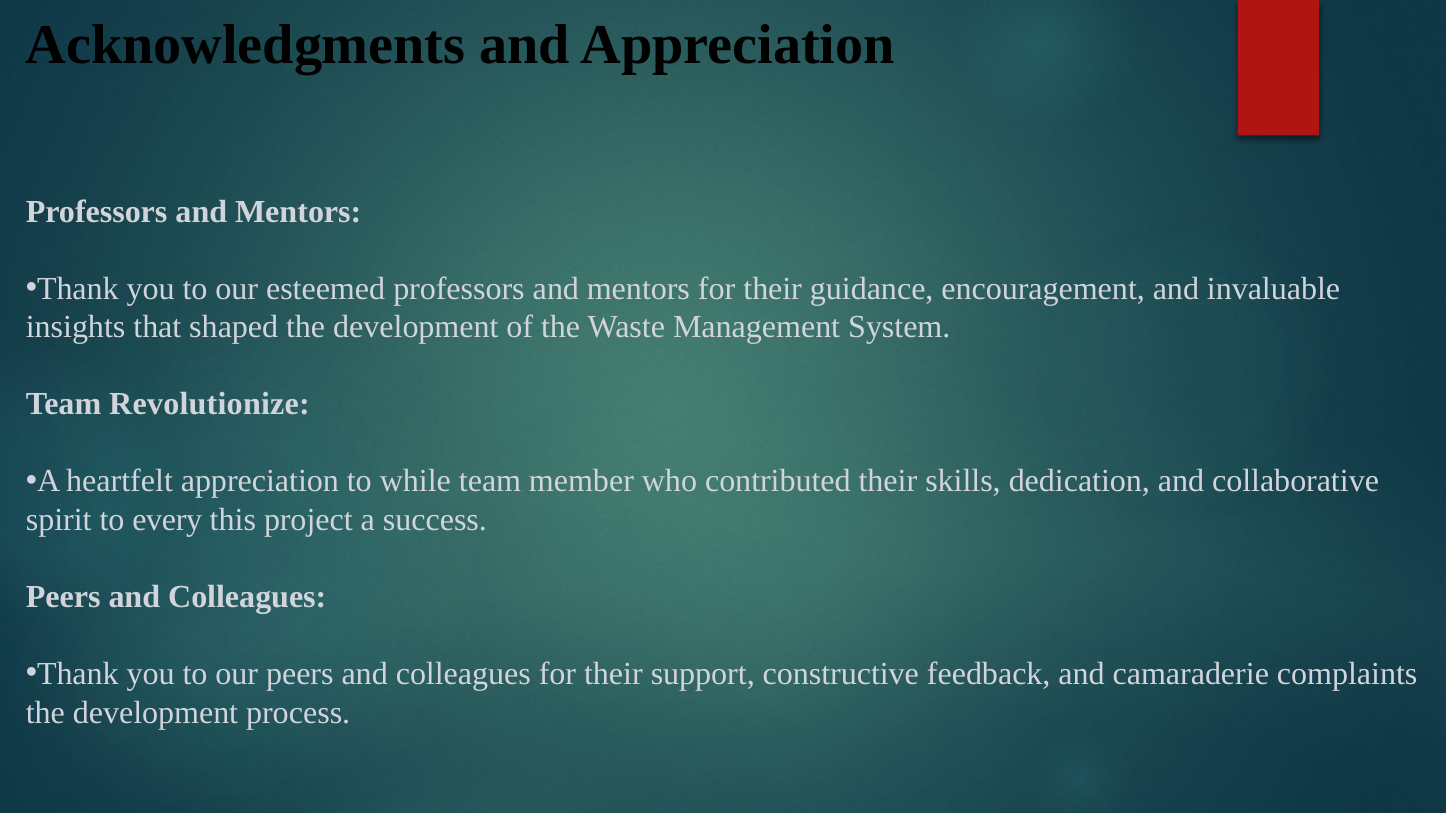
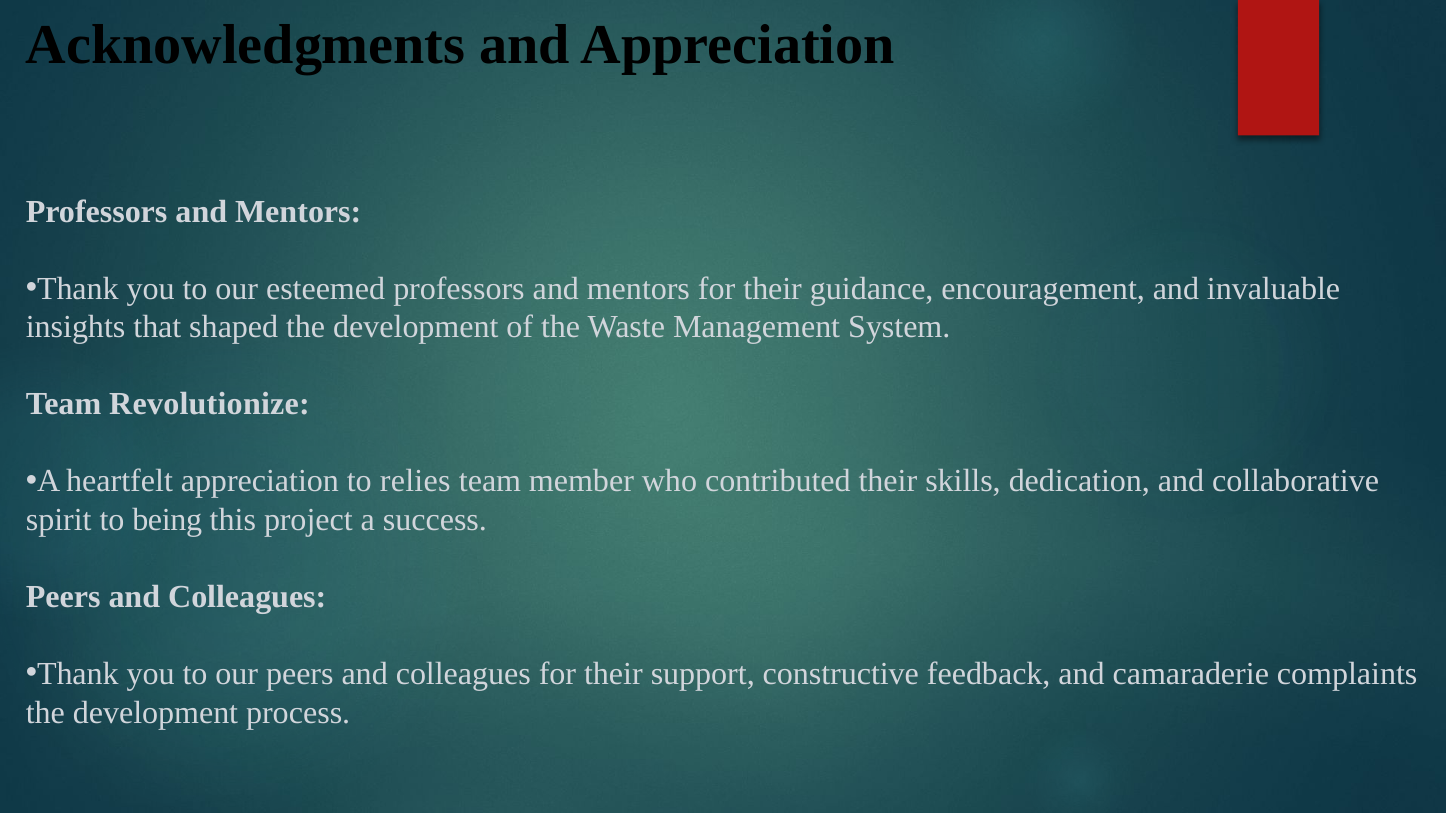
while: while -> relies
every: every -> being
